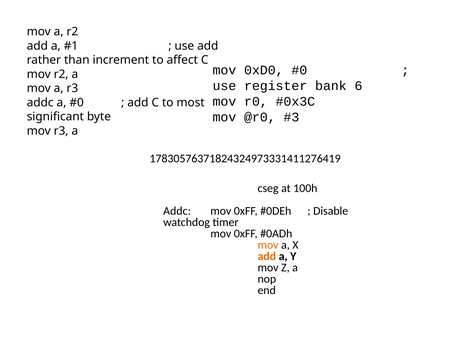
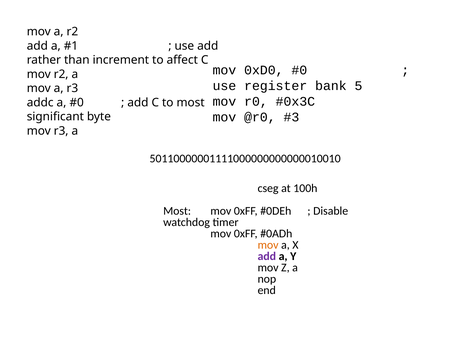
6: 6 -> 5
17830576371824324973331411276419: 17830576371824324973331411276419 -> 50110000001111000000000000010010
Addc at (177, 211): Addc -> Most
add at (267, 256) colour: orange -> purple
